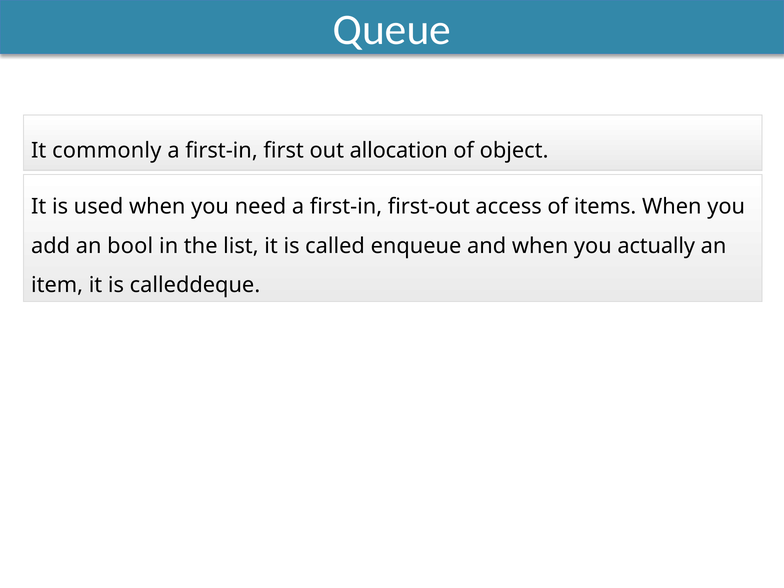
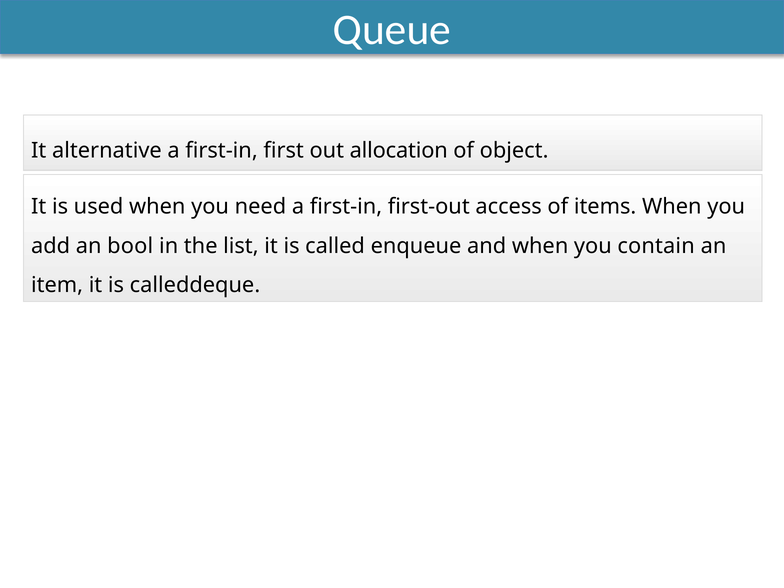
commonly: commonly -> alternative
actually: actually -> contain
